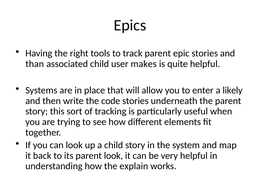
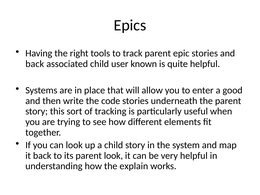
than at (35, 64): than -> back
makes: makes -> known
likely: likely -> good
